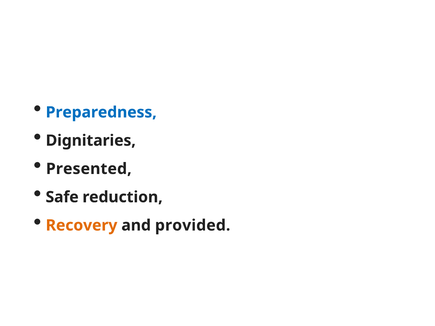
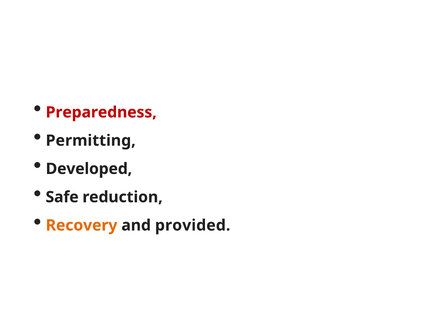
Preparedness colour: blue -> red
Dignitaries: Dignitaries -> Permitting
Presented: Presented -> Developed
